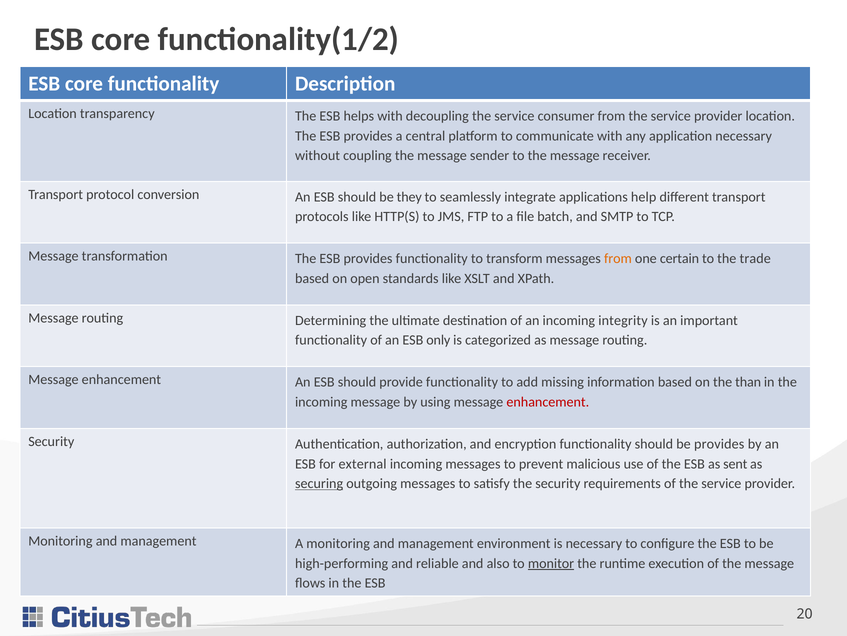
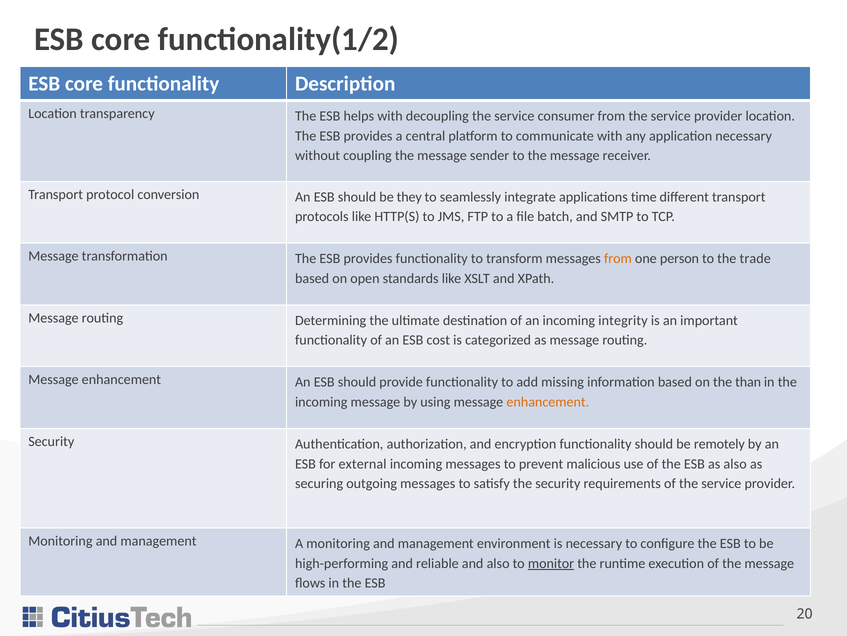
applications help: help -> time
certain: certain -> person
ESB only: only -> cost
enhancement at (548, 402) colour: red -> orange
be provides: provides -> remotely
as sent: sent -> also
securing underline: present -> none
